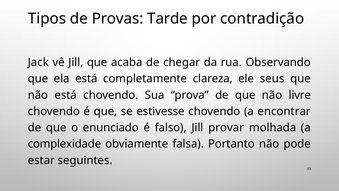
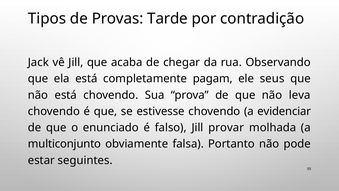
clareza: clareza -> pagam
livre: livre -> leva
encontrar: encontrar -> evidenciar
complexidade: complexidade -> multiconjunto
